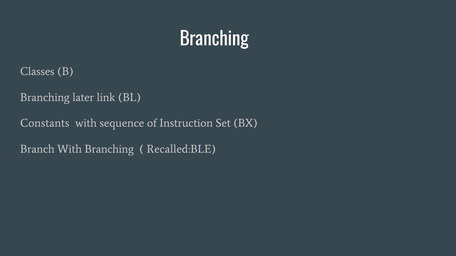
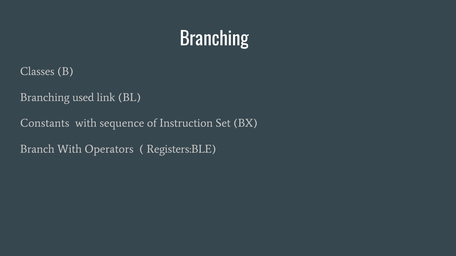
later: later -> used
With Branching: Branching -> Operators
Recalled:BLE: Recalled:BLE -> Registers:BLE
